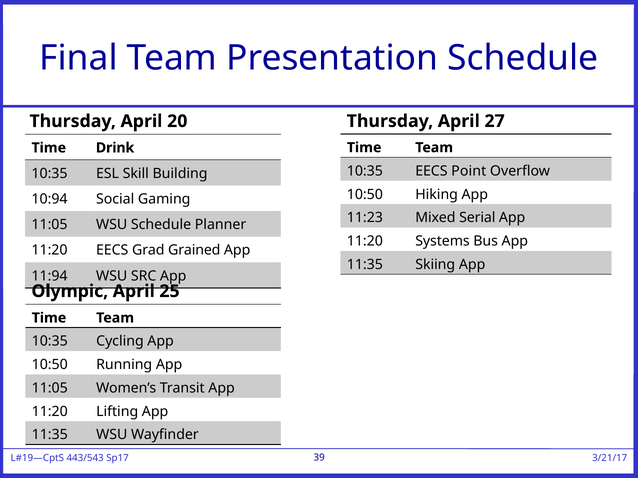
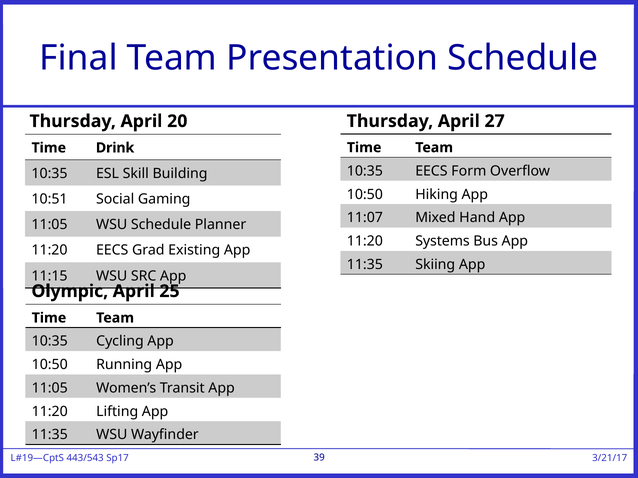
Point: Point -> Form
10:94: 10:94 -> 10:51
11:23: 11:23 -> 11:07
Serial: Serial -> Hand
Grained: Grained -> Existing
11:94: 11:94 -> 11:15
